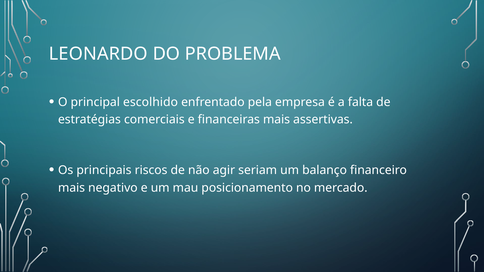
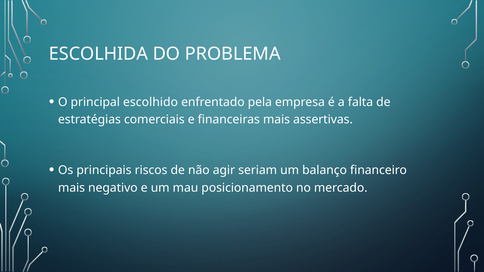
LEONARDO: LEONARDO -> ESCOLHIDA
